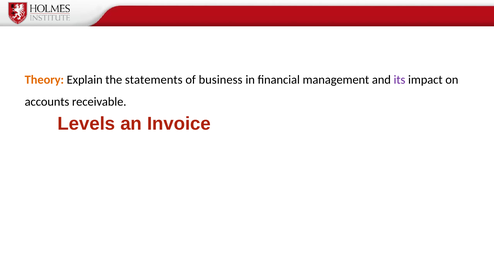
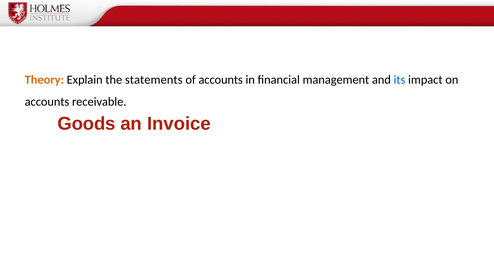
of business: business -> accounts
its colour: purple -> blue
Levels: Levels -> Goods
